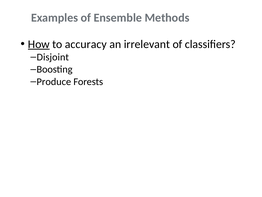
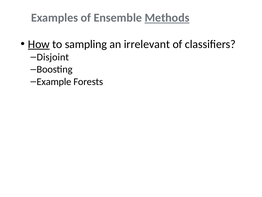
Methods underline: none -> present
accuracy: accuracy -> sampling
Produce: Produce -> Example
